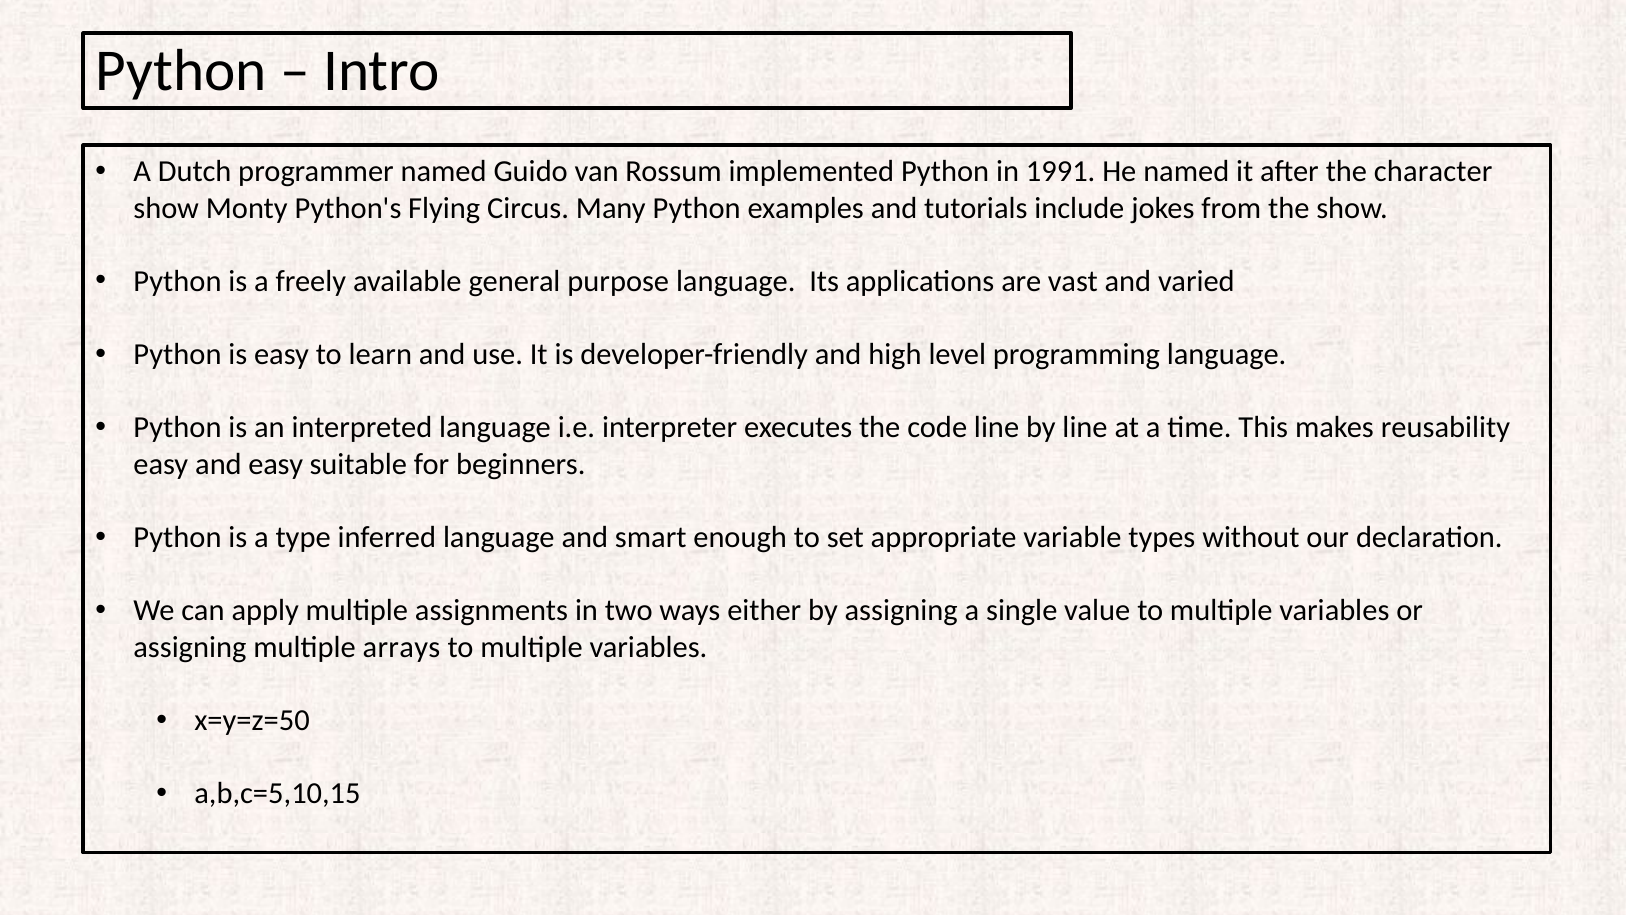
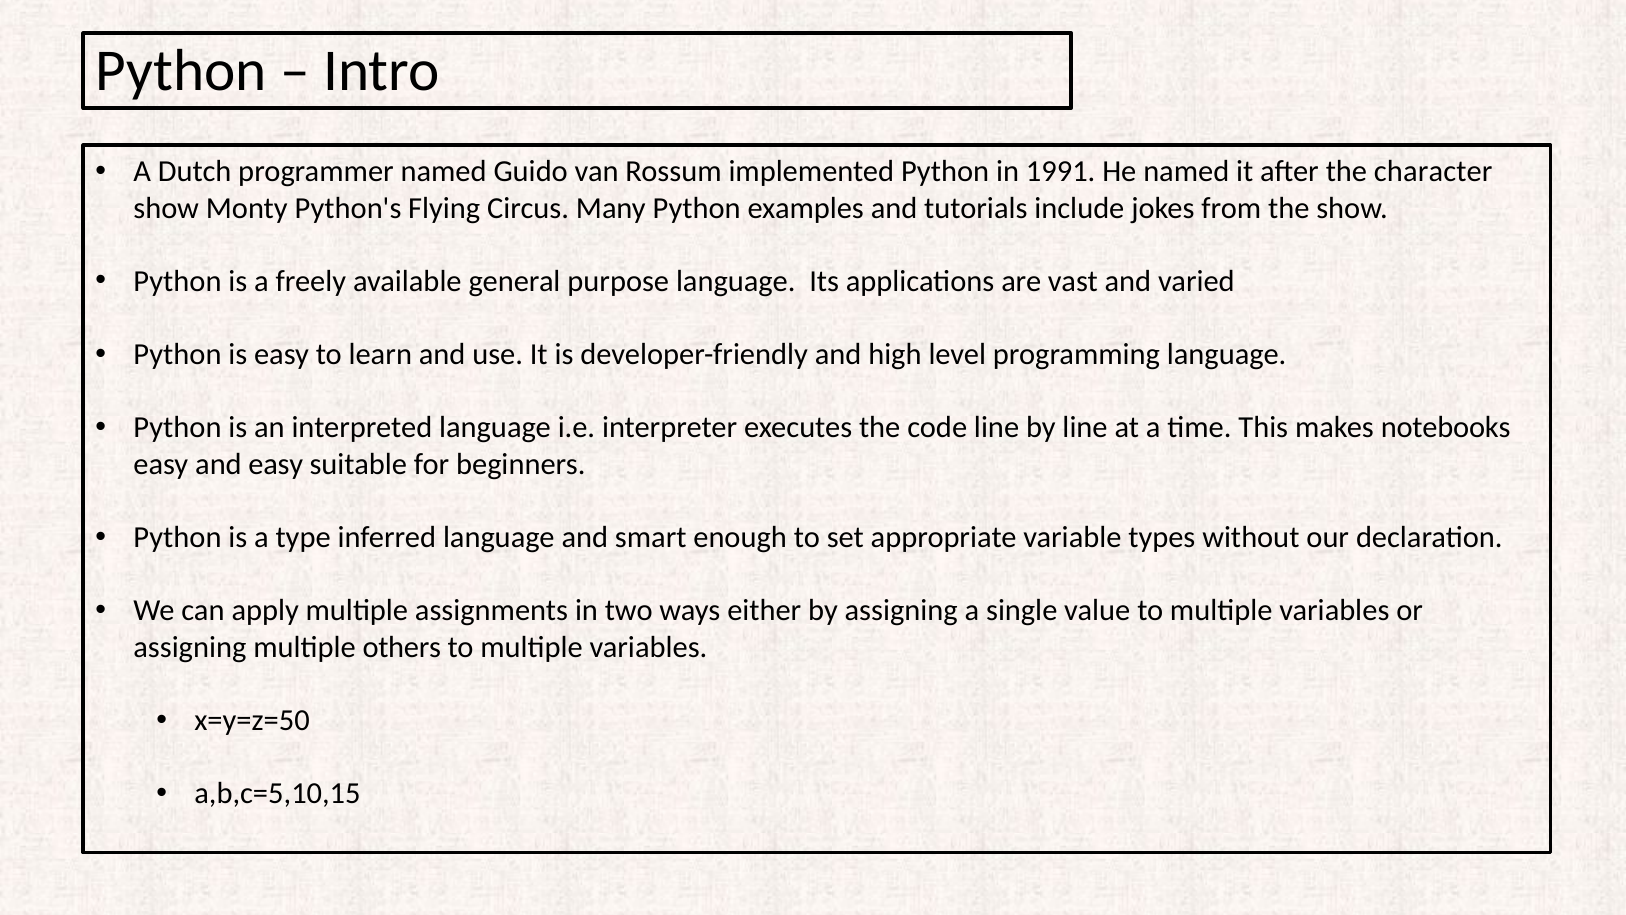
reusability: reusability -> notebooks
arrays: arrays -> others
